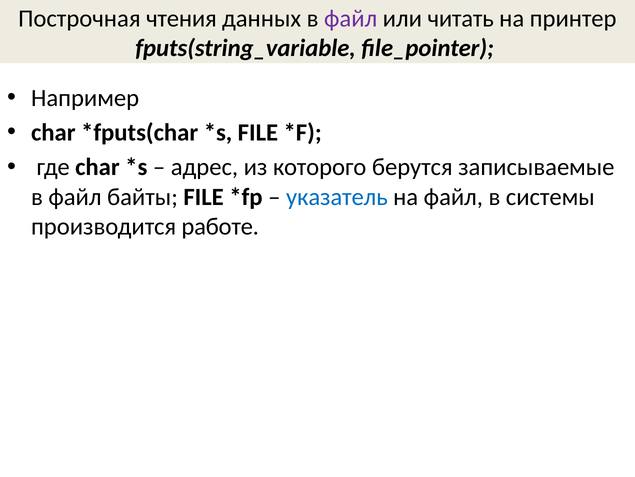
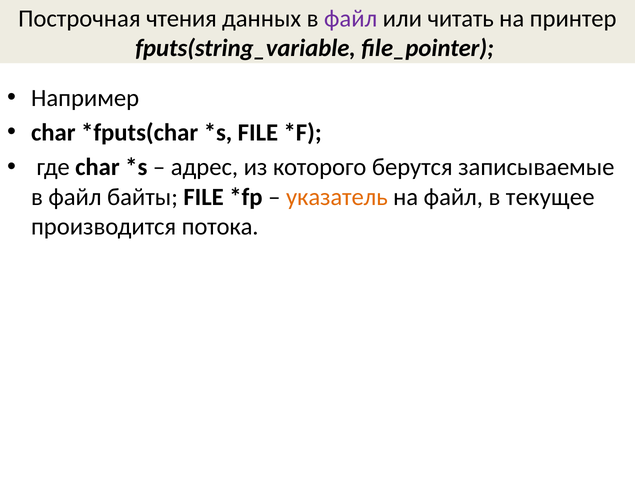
указатель colour: blue -> orange
системы: системы -> текущее
работе: работе -> потока
